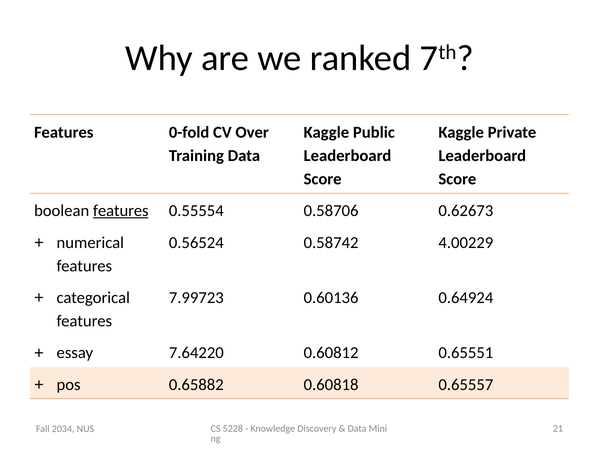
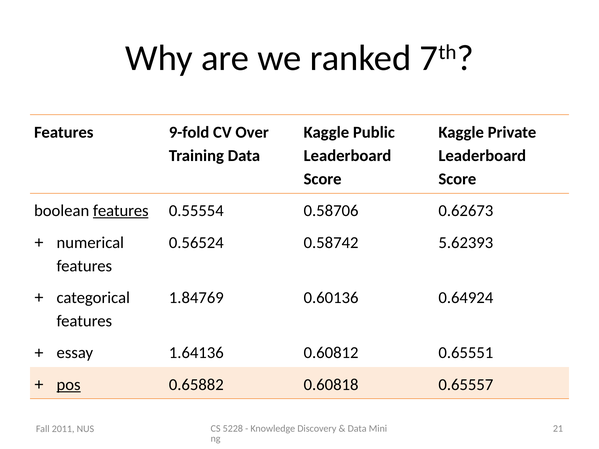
0-fold: 0-fold -> 9-fold
4.00229: 4.00229 -> 5.62393
7.99723: 7.99723 -> 1.84769
7.64220: 7.64220 -> 1.64136
pos underline: none -> present
2034: 2034 -> 2011
